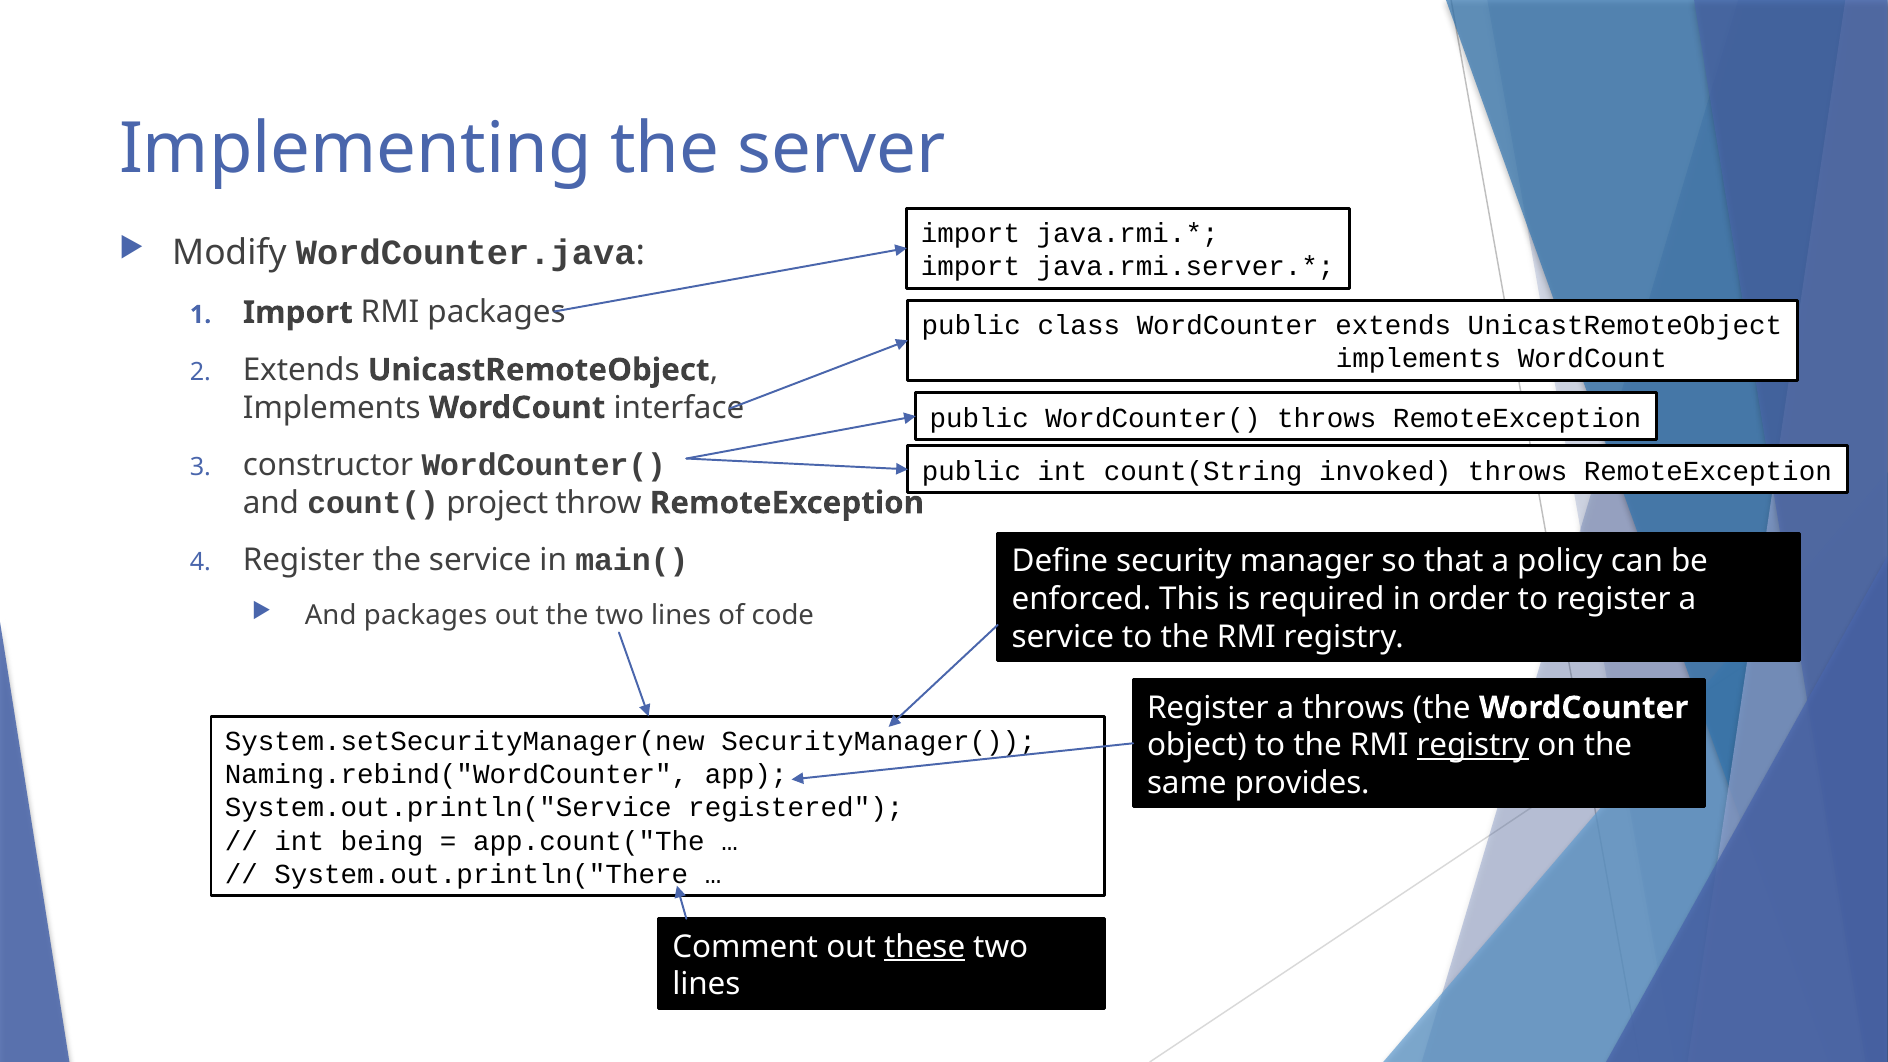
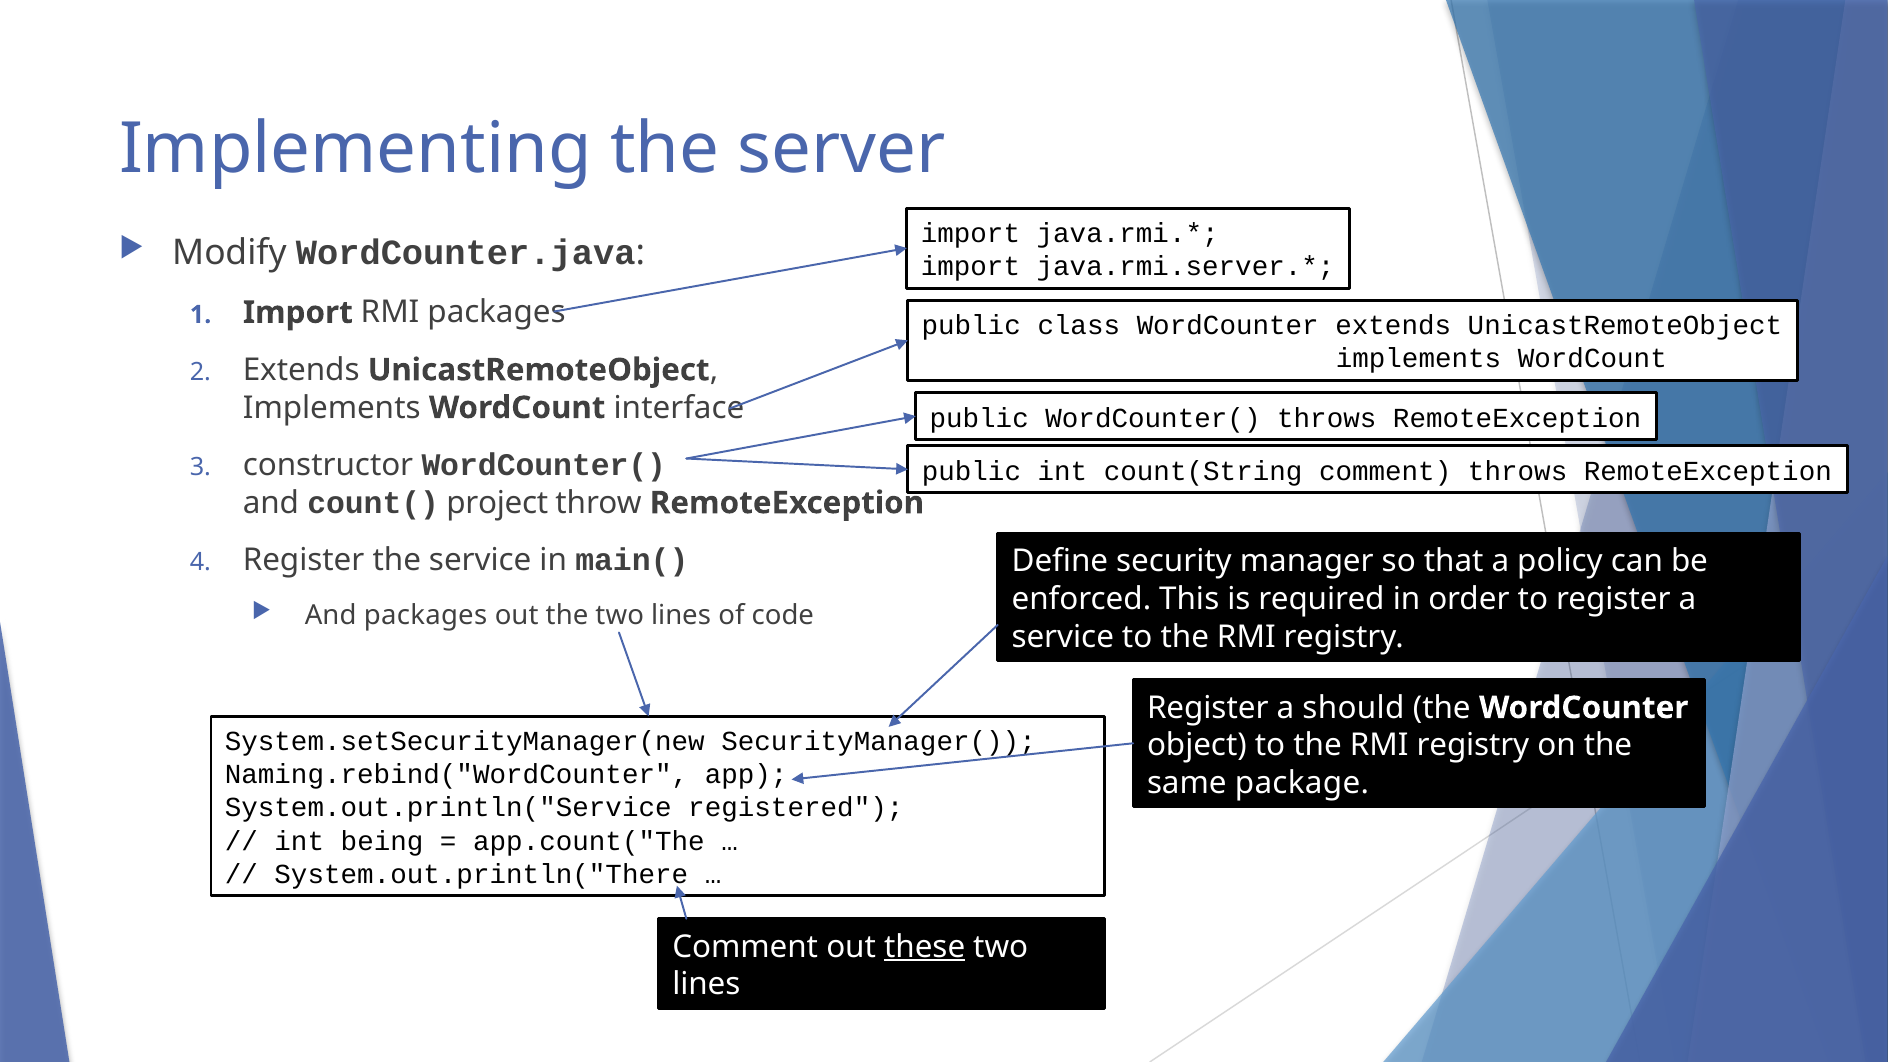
count(String invoked: invoked -> comment
a throws: throws -> should
registry at (1473, 746) underline: present -> none
provides: provides -> package
